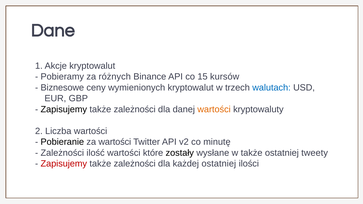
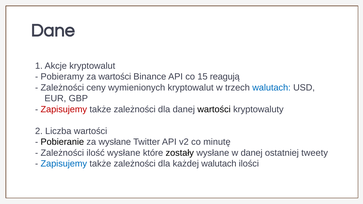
za różnych: różnych -> wartości
kursów: kursów -> reagują
Biznesowe at (62, 88): Biznesowe -> Zależności
Zapisujemy at (64, 109) colour: black -> red
wartości at (214, 109) colour: orange -> black
za wartości: wartości -> wysłane
ilość wartości: wartości -> wysłane
w także: także -> danej
Zapisujemy at (64, 164) colour: red -> blue
każdej ostatniej: ostatniej -> walutach
